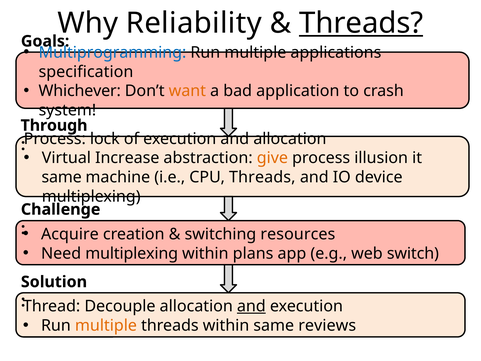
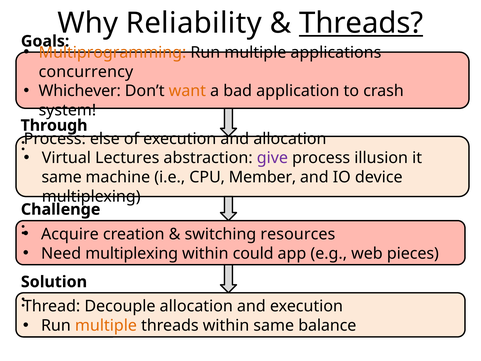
Multiprogramming colour: blue -> orange
specification: specification -> concurrency
lock: lock -> else
Increase: Increase -> Lectures
give colour: orange -> purple
CPU Threads: Threads -> Member
plans: plans -> could
switch: switch -> pieces
and at (251, 306) underline: present -> none
reviews: reviews -> balance
